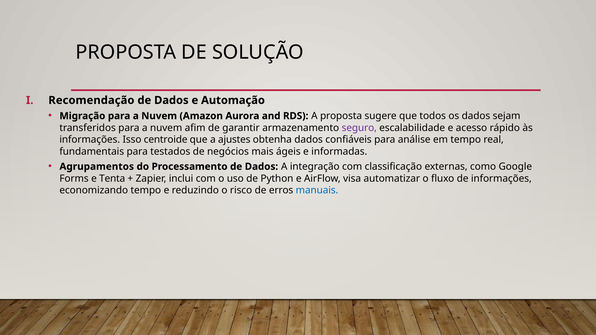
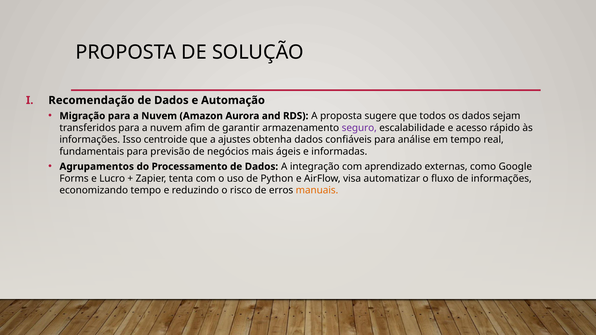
testados: testados -> previsão
classificação: classificação -> aprendizado
Tenta: Tenta -> Lucro
inclui: inclui -> tenta
manuais colour: blue -> orange
